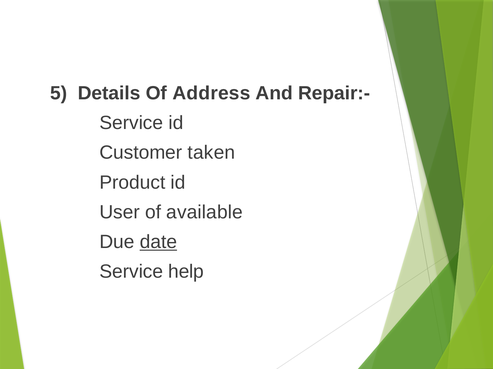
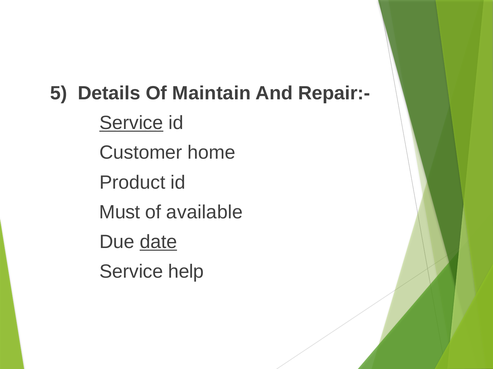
Address: Address -> Maintain
Service at (131, 123) underline: none -> present
taken: taken -> home
User: User -> Must
